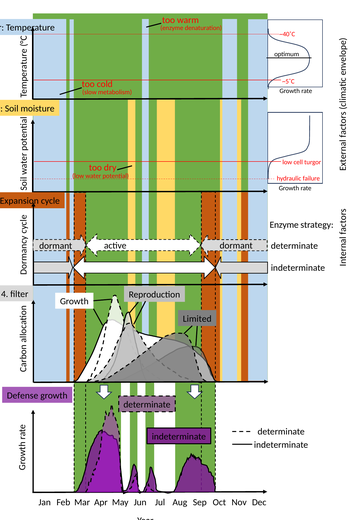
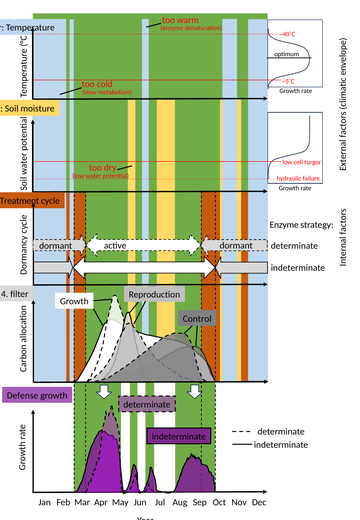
Expansion: Expansion -> Treatment
Limited: Limited -> Control
